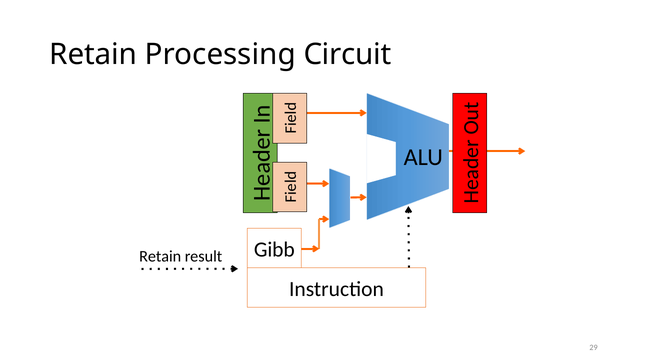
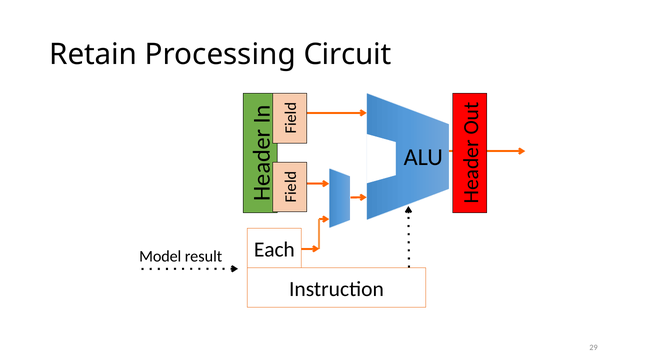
Gibb: Gibb -> Each
Retain at (160, 256): Retain -> Model
